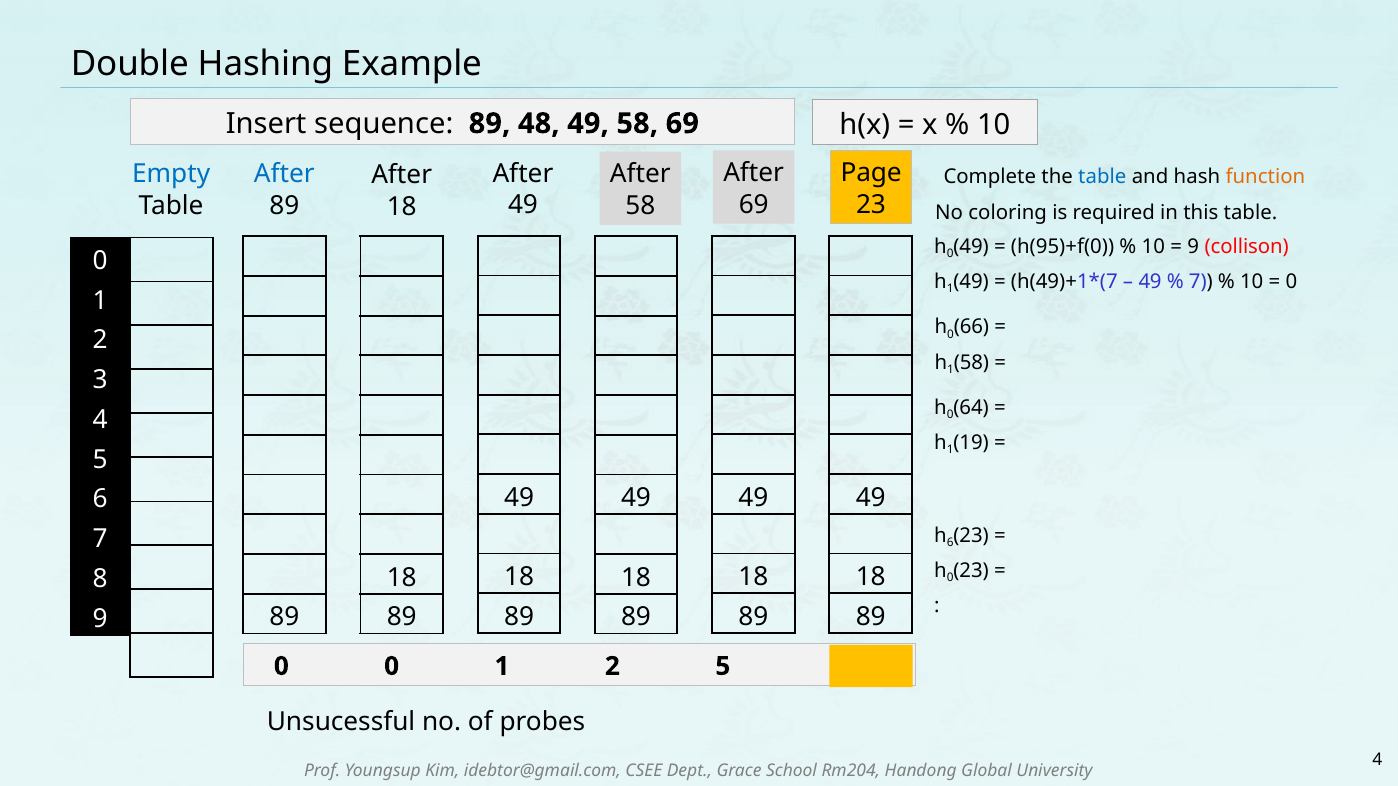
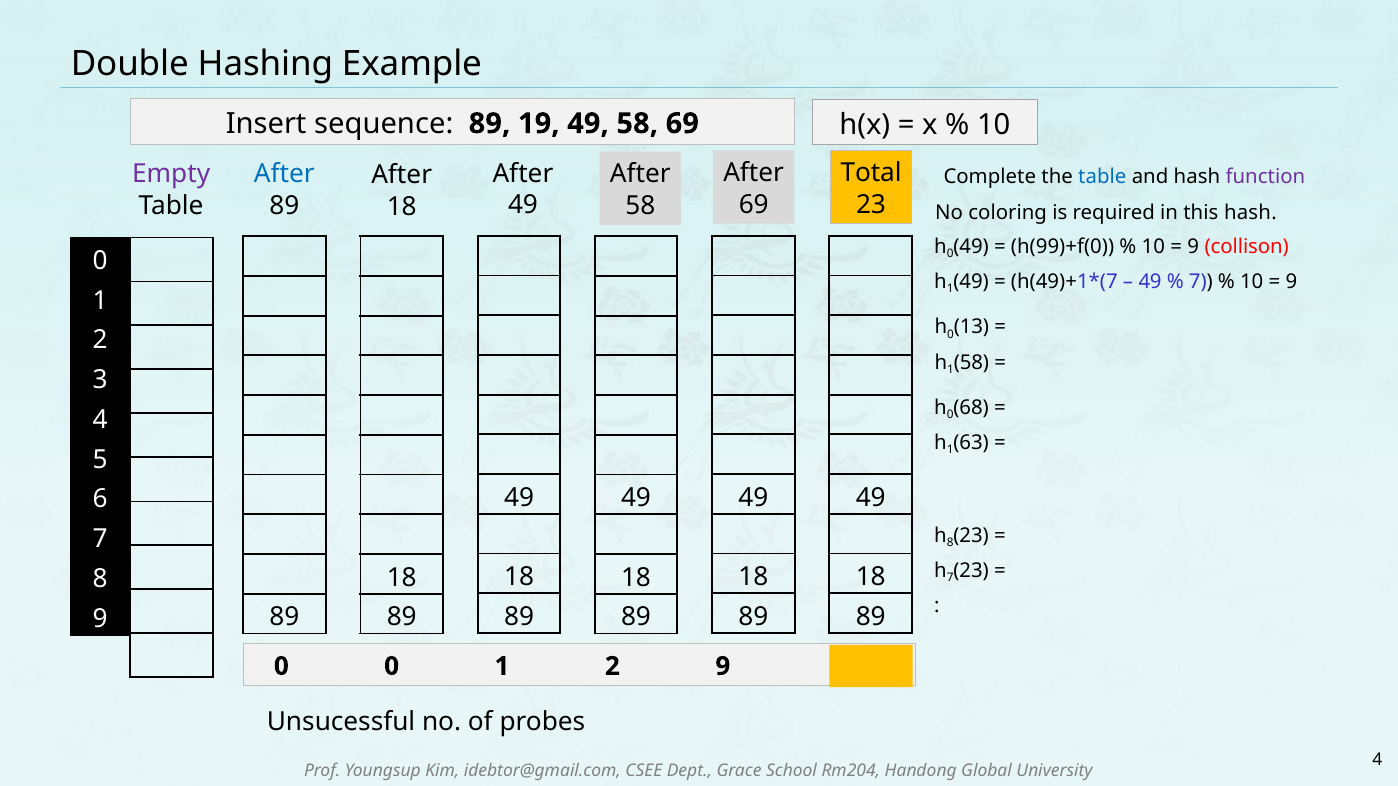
48: 48 -> 19
Page: Page -> Total
Empty colour: blue -> purple
function colour: orange -> purple
this table: table -> hash
h(95)+f(0: h(95)+f(0 -> h(99)+f(0
0 at (1291, 282): 0 -> 9
66: 66 -> 13
64: 64 -> 68
19: 19 -> 63
6 at (950, 543): 6 -> 8
0 at (950, 578): 0 -> 7
2 5: 5 -> 9
